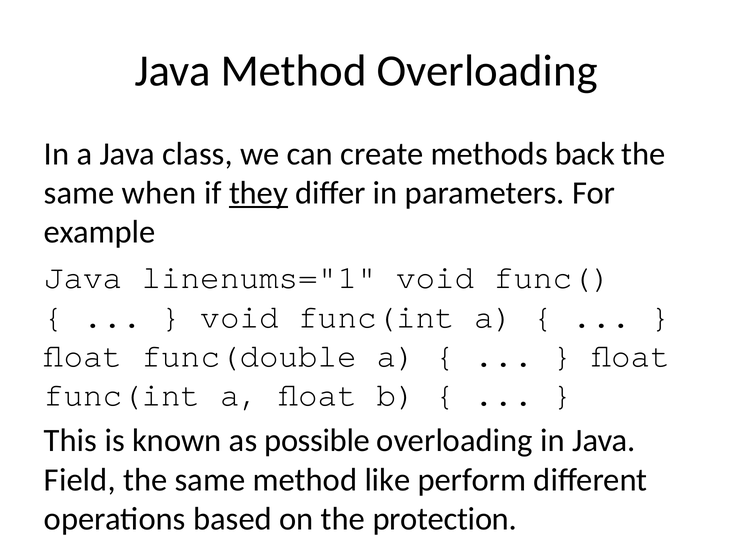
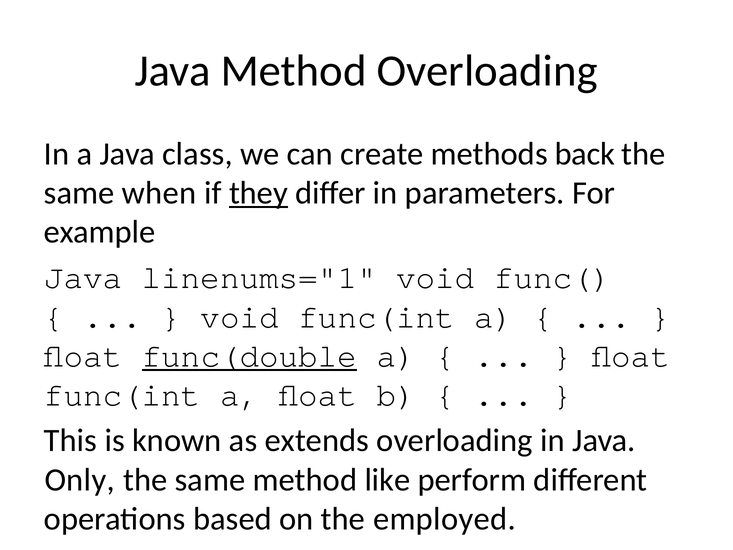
func(double underline: none -> present
possible: possible -> extends
Field: Field -> Only
protection: protection -> employed
